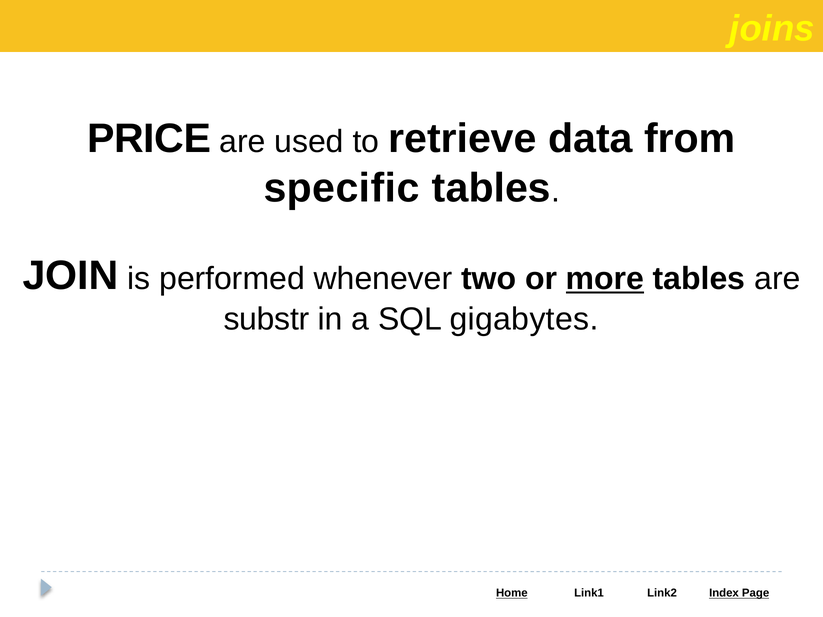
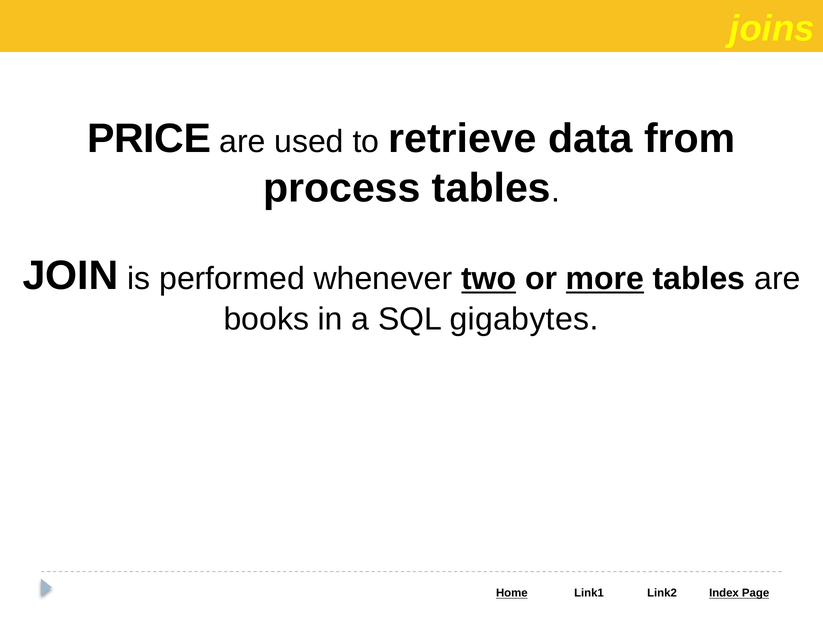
specific: specific -> process
two underline: none -> present
substr: substr -> books
